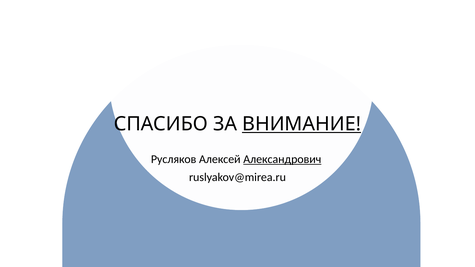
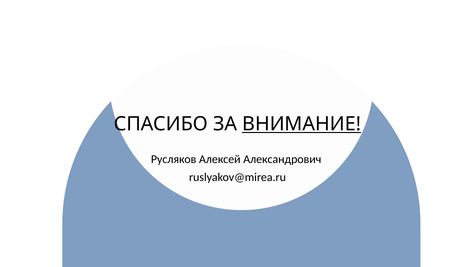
Александрович underline: present -> none
